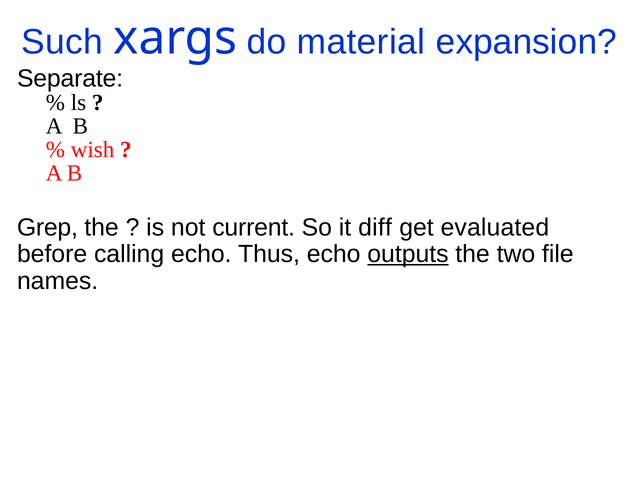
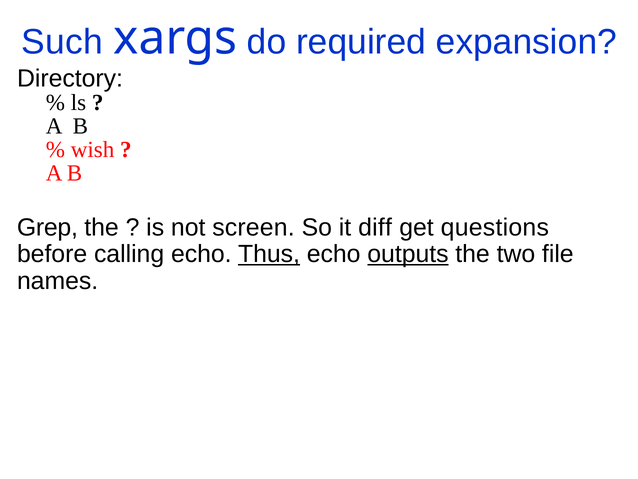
material: material -> required
Separate: Separate -> Directory
current: current -> screen
evaluated: evaluated -> questions
Thus underline: none -> present
